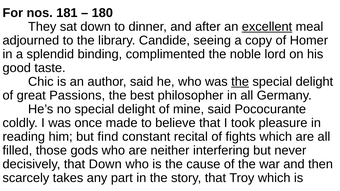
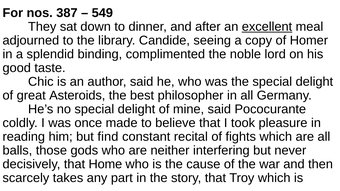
181: 181 -> 387
180: 180 -> 549
the at (240, 82) underline: present -> none
Passions: Passions -> Asteroids
filled: filled -> balls
that Down: Down -> Home
